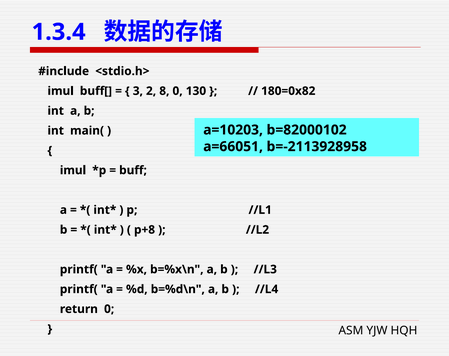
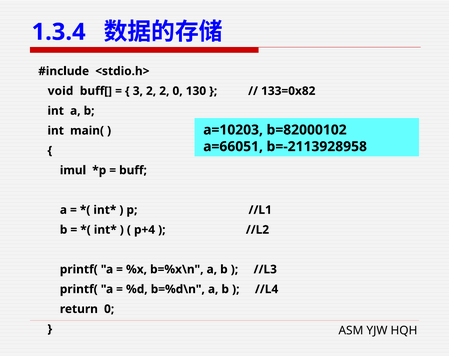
imul at (61, 91): imul -> void
2 8: 8 -> 2
180=0x82: 180=0x82 -> 133=0x82
p+8: p+8 -> p+4
